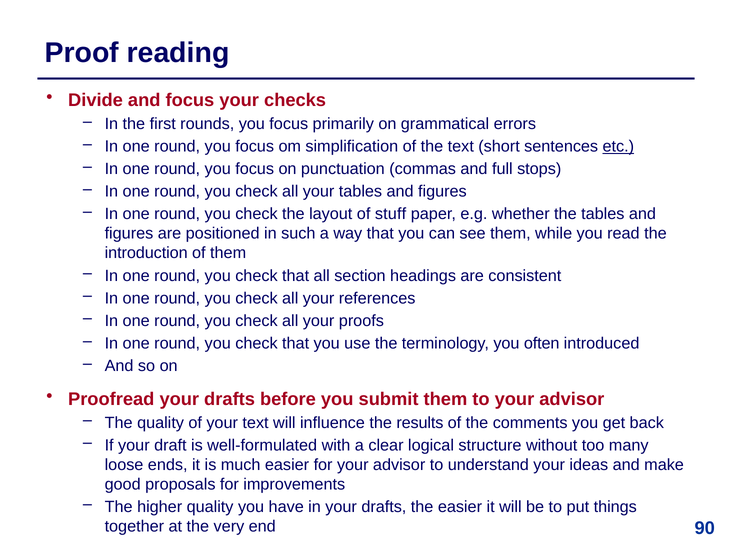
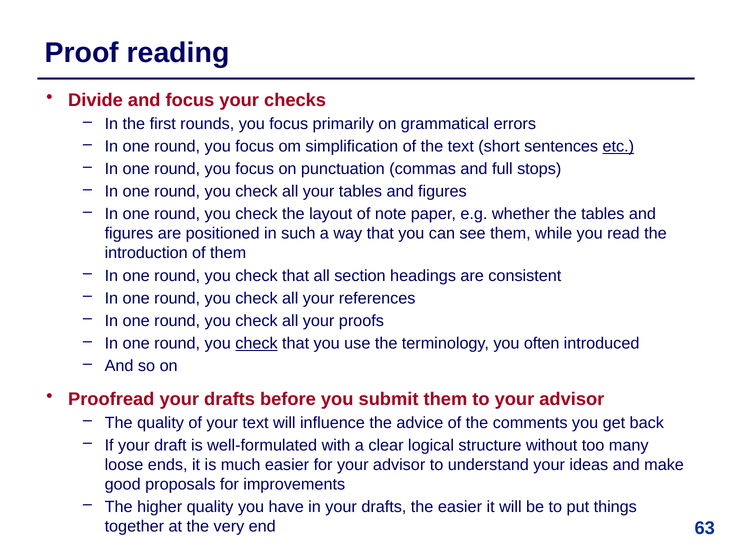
stuff: stuff -> note
check at (256, 343) underline: none -> present
results: results -> advice
90: 90 -> 63
